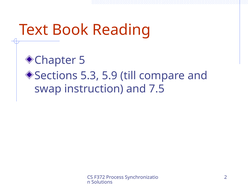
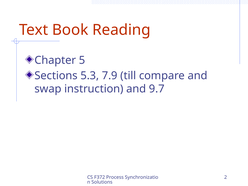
5.9: 5.9 -> 7.9
7.5: 7.5 -> 9.7
